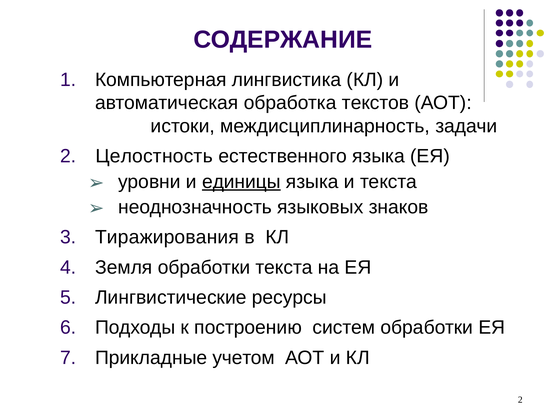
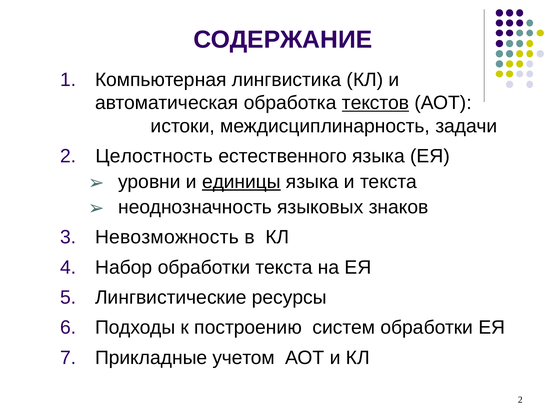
текстов underline: none -> present
Тиражирования: Тиражирования -> Невозможность
Земля: Земля -> Набор
